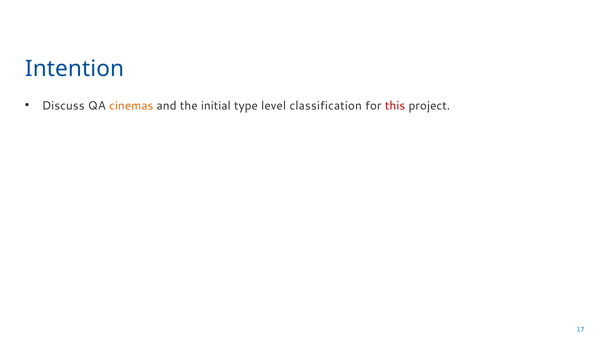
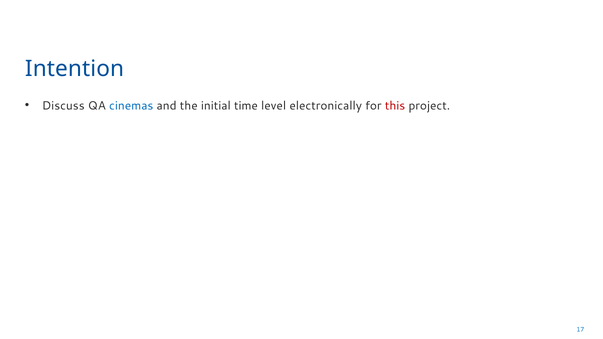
cinemas colour: orange -> blue
type: type -> time
classification: classification -> electronically
